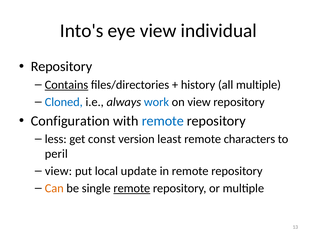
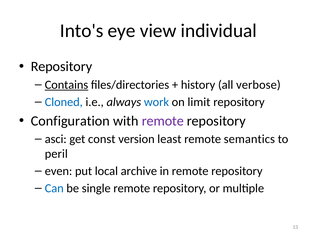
all multiple: multiple -> verbose
on view: view -> limit
remote at (163, 121) colour: blue -> purple
less: less -> asci
characters: characters -> semantics
view at (58, 171): view -> even
update: update -> archive
Can colour: orange -> blue
remote at (132, 188) underline: present -> none
